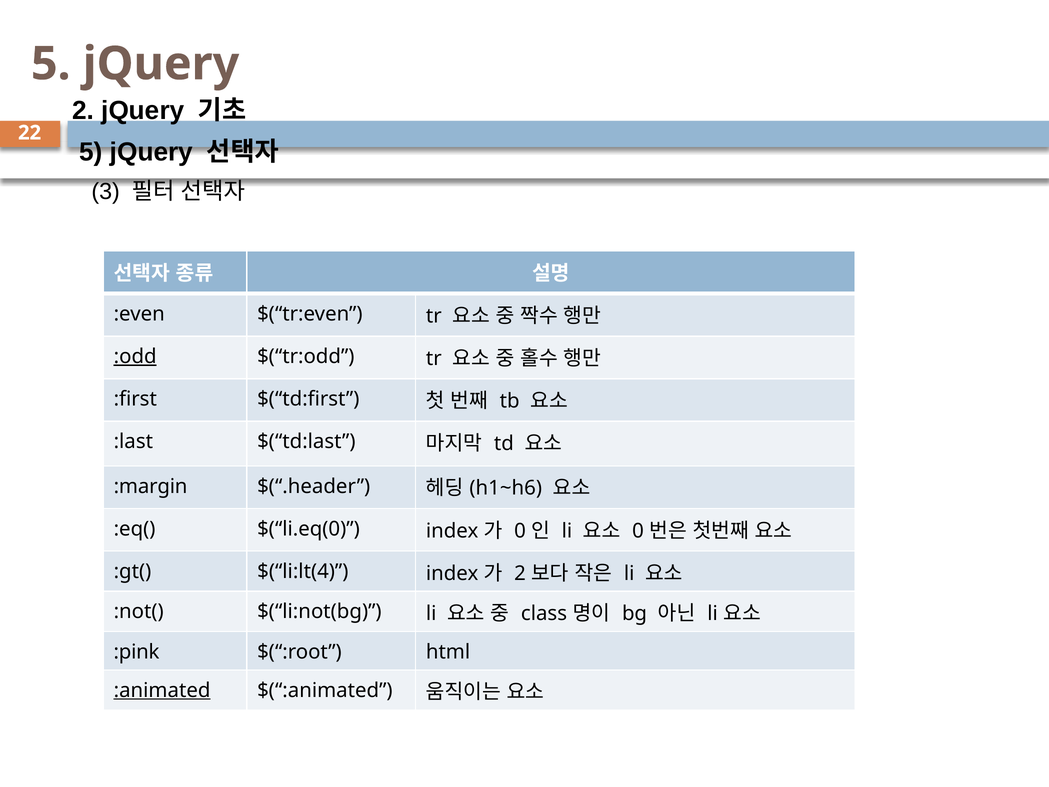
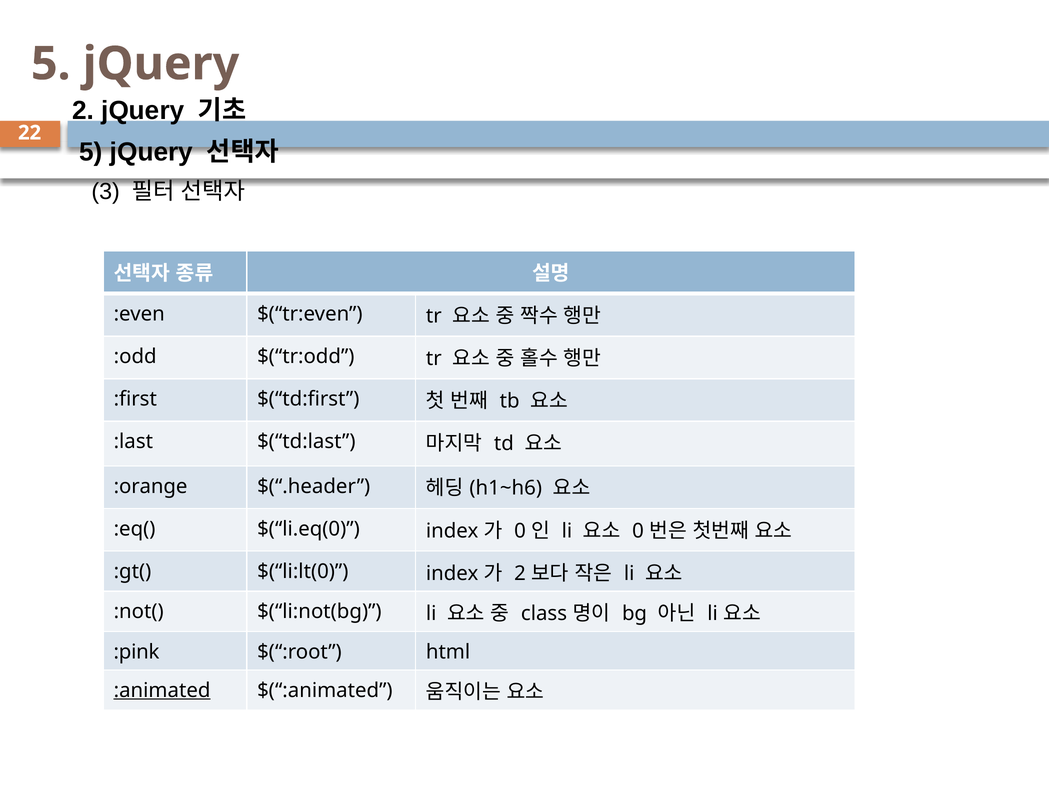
:odd underline: present -> none
:margin: :margin -> :orange
$(“li:lt(4: $(“li:lt(4 -> $(“li:lt(0
